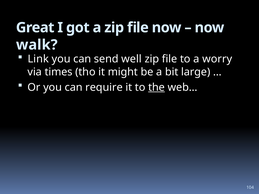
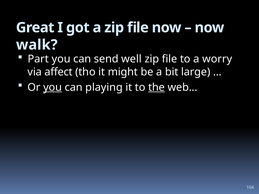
Link: Link -> Part
times: times -> affect
you at (53, 87) underline: none -> present
require: require -> playing
